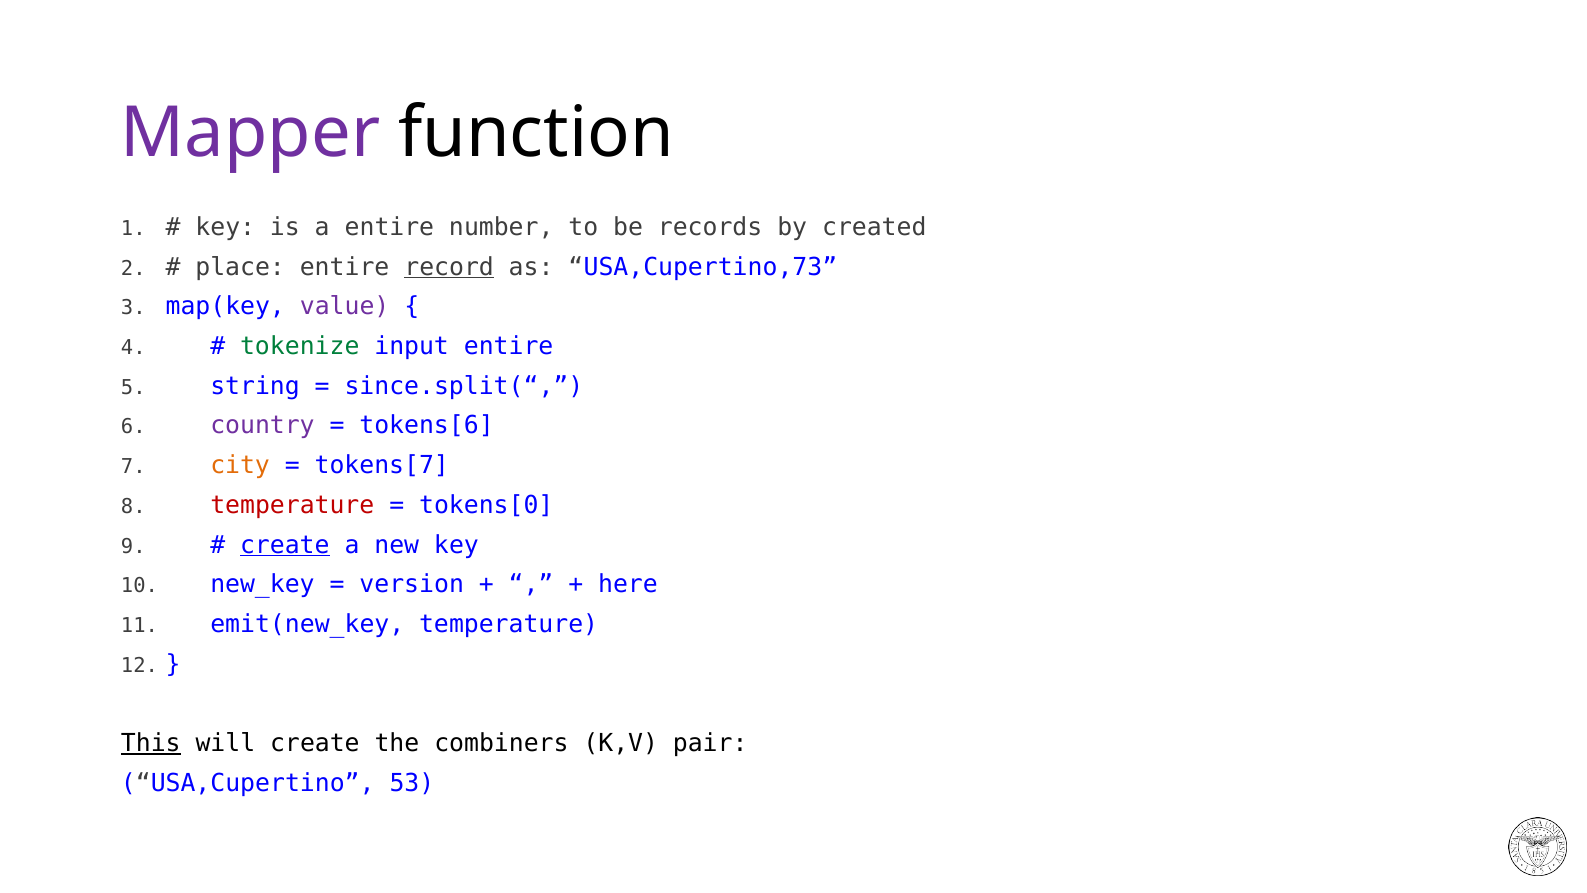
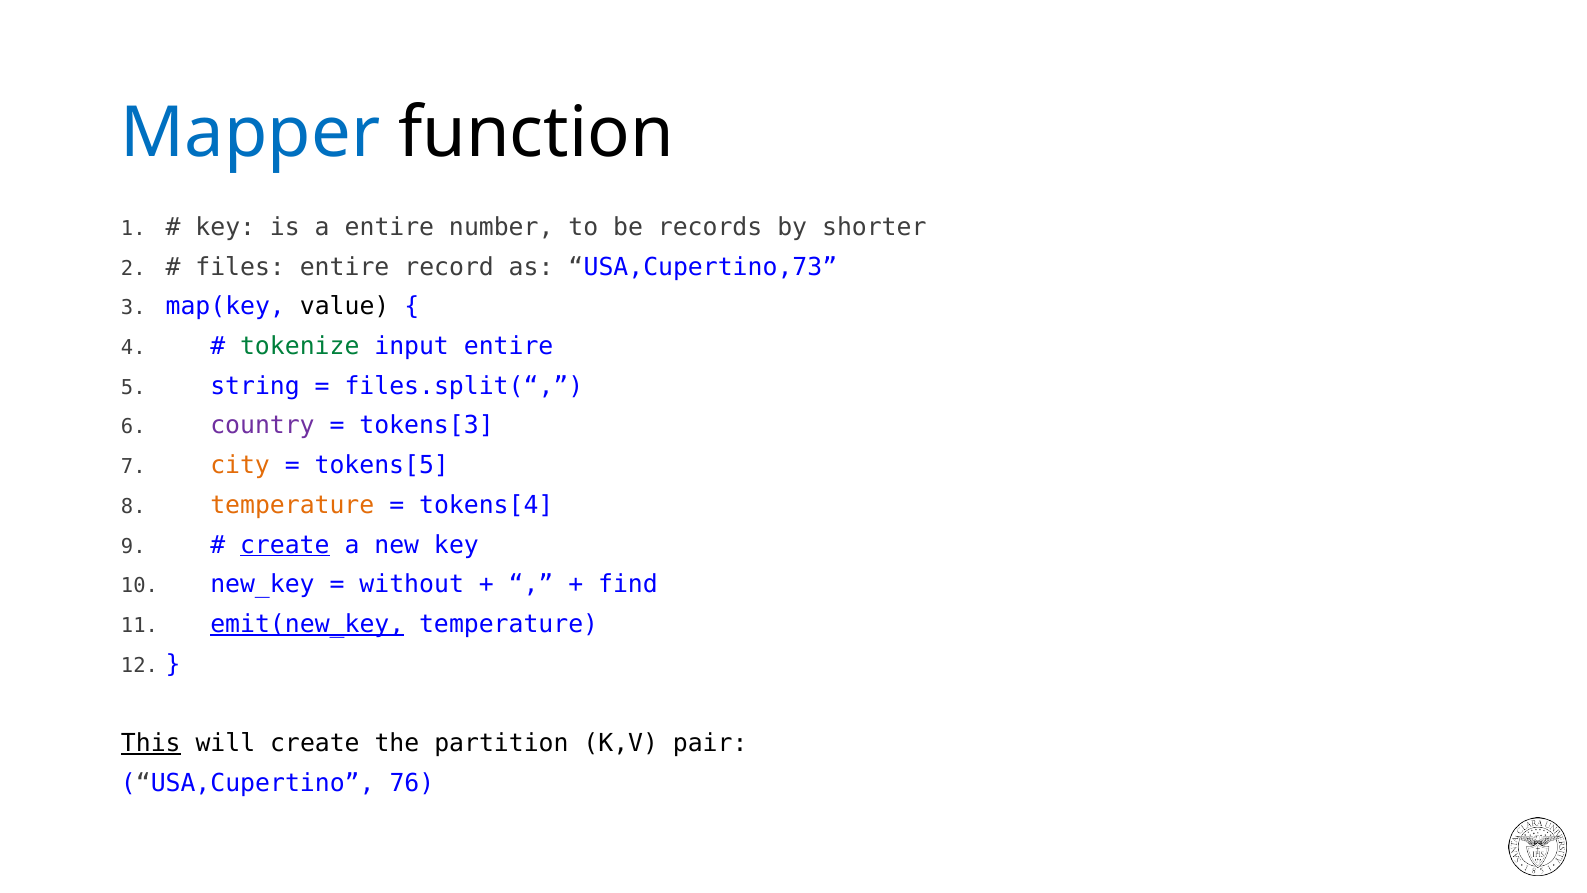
Mapper colour: purple -> blue
created: created -> shorter
place: place -> files
record underline: present -> none
value colour: purple -> black
since.split(“: since.split(“ -> files.split(“
tokens[6: tokens[6 -> tokens[3
tokens[7: tokens[7 -> tokens[5
temperature at (292, 505) colour: red -> orange
tokens[0: tokens[0 -> tokens[4
version: version -> without
here: here -> find
emit(new_key underline: none -> present
combiners: combiners -> partition
53: 53 -> 76
